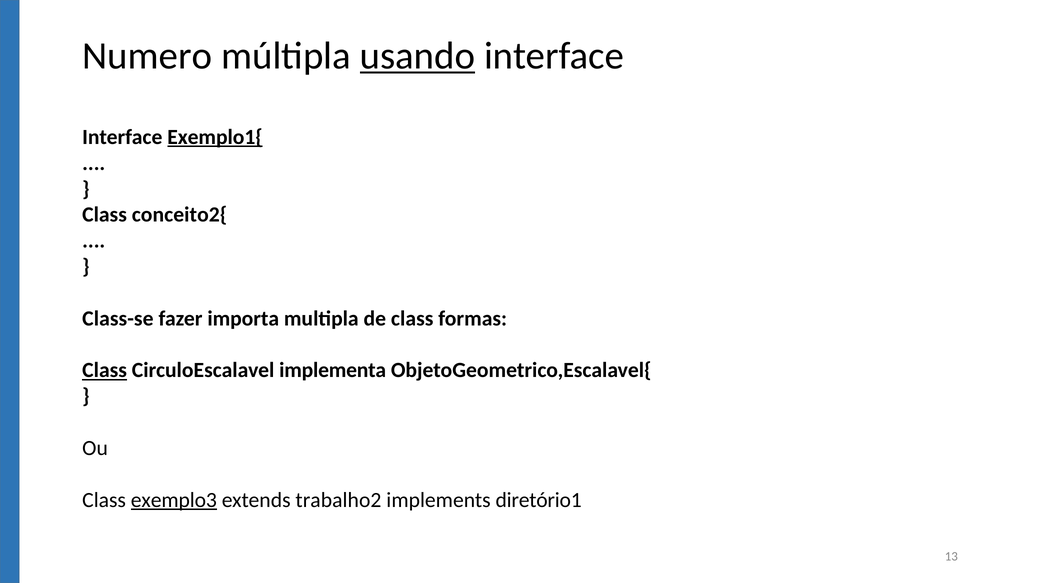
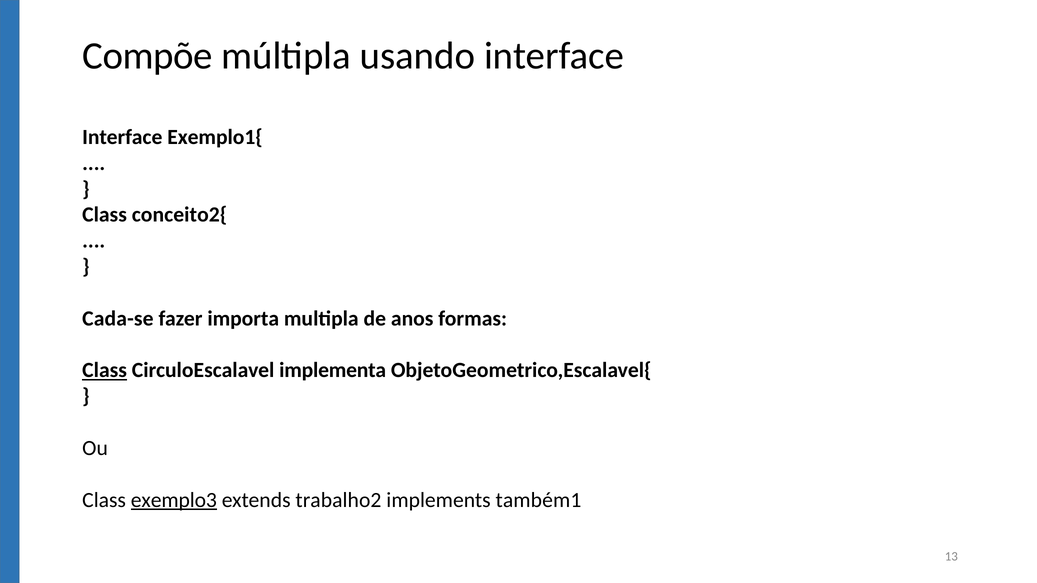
Numero: Numero -> Compõe
usando underline: present -> none
Exemplo1{ underline: present -> none
Class-se: Class-se -> Cada-se
de class: class -> anos
diretório1: diretório1 -> também1
